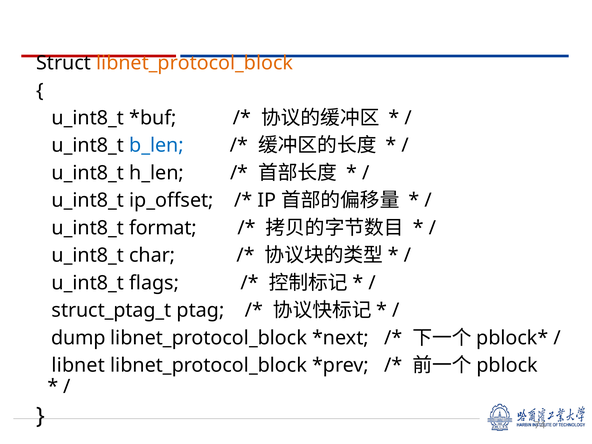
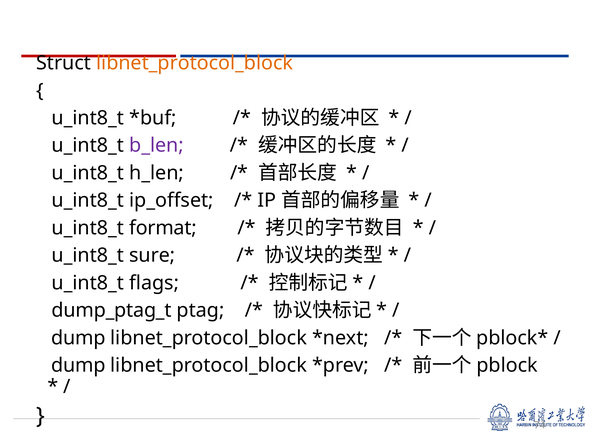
b_len colour: blue -> purple
char: char -> sure
struct_ptag_t: struct_ptag_t -> dump_ptag_t
libnet at (78, 365): libnet -> dump
